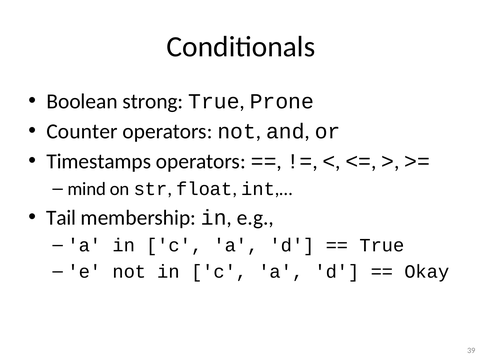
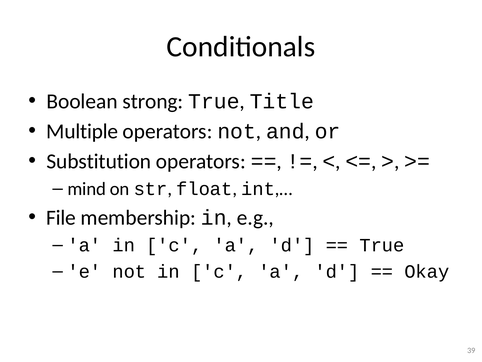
Prone: Prone -> Title
Counter: Counter -> Multiple
Timestamps: Timestamps -> Substitution
Tail: Tail -> File
